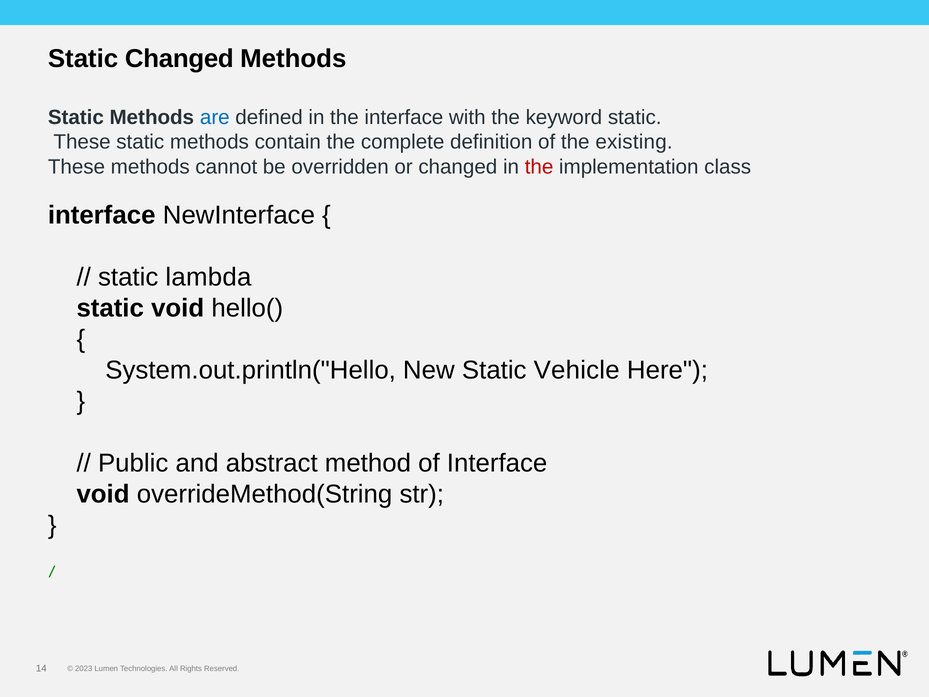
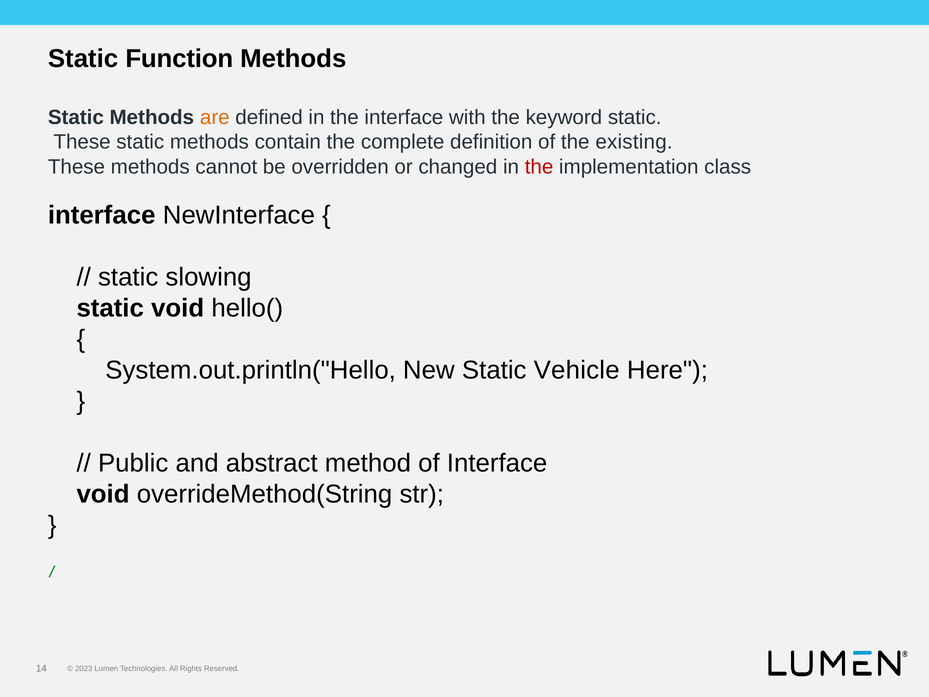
Static Changed: Changed -> Function
are colour: blue -> orange
lambda: lambda -> slowing
